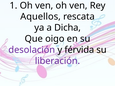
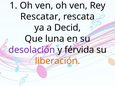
Aquellos: Aquellos -> Rescatar
Dicha: Dicha -> Decid
oigo: oigo -> luna
liberación colour: purple -> orange
